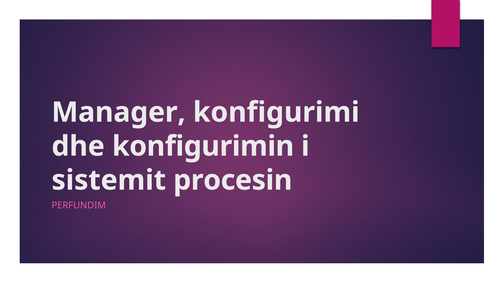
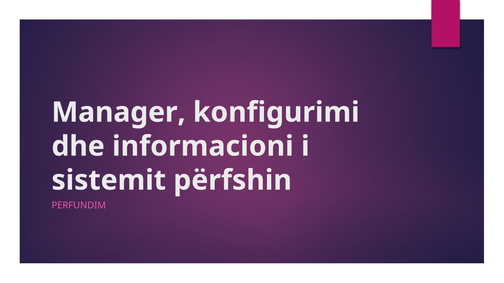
konfigurimin: konfigurimin -> informacioni
procesin: procesin -> përfshin
